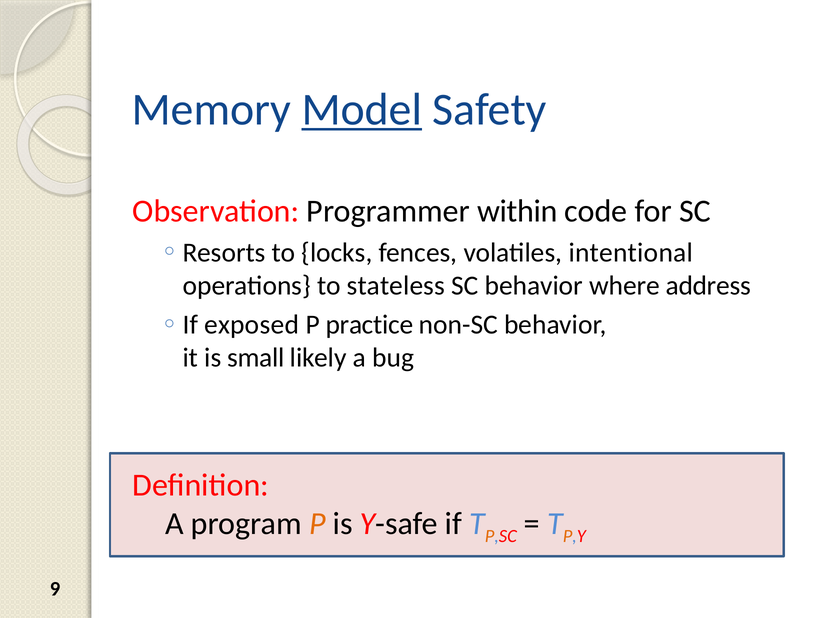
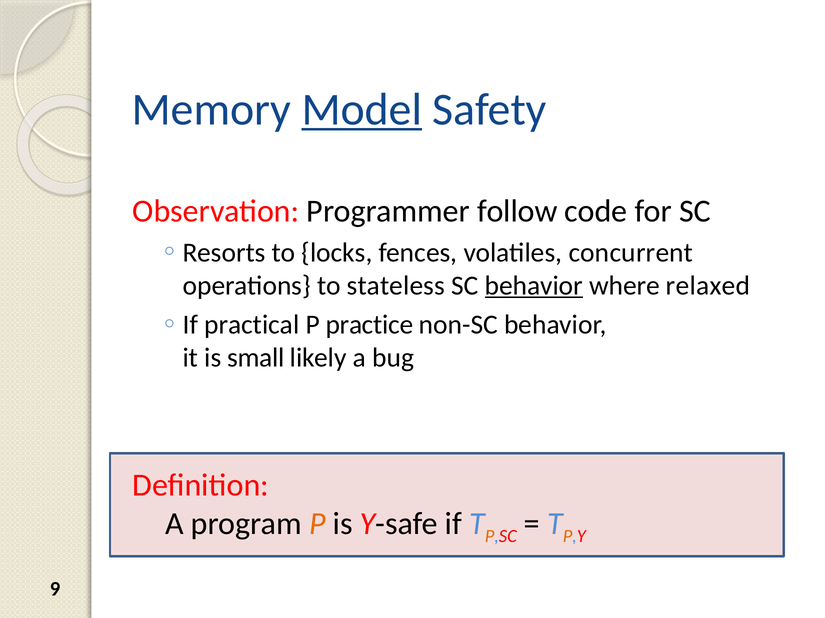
within: within -> follow
intentional: intentional -> concurrent
behavior at (534, 286) underline: none -> present
address: address -> relaxed
exposed: exposed -> practical
